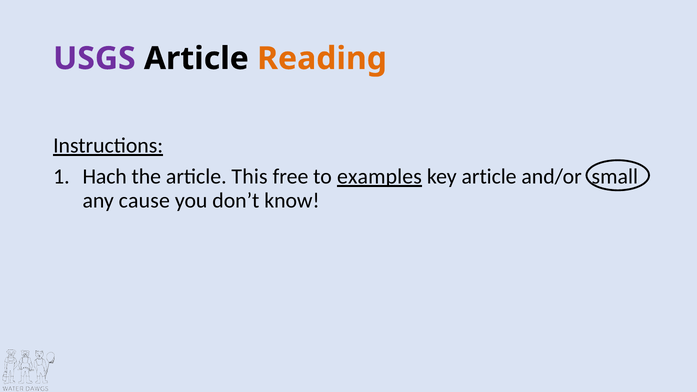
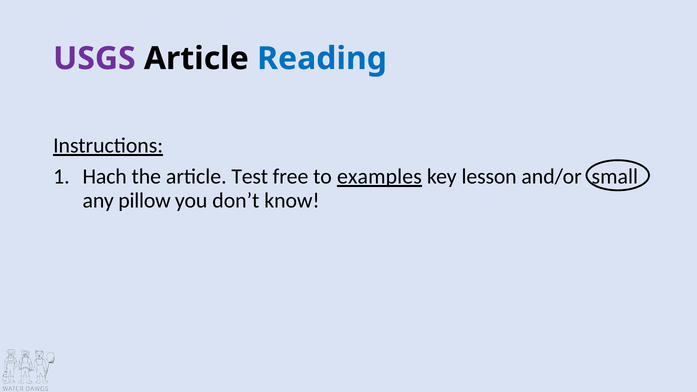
Reading colour: orange -> blue
This: This -> Test
key article: article -> lesson
cause: cause -> pillow
